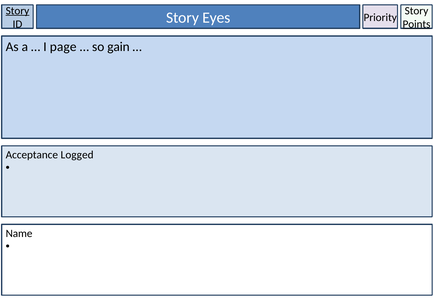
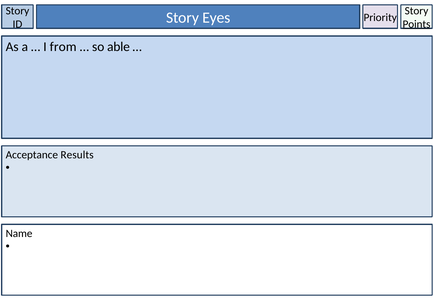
Story at (17, 11) underline: present -> none
page: page -> from
gain: gain -> able
Logged: Logged -> Results
